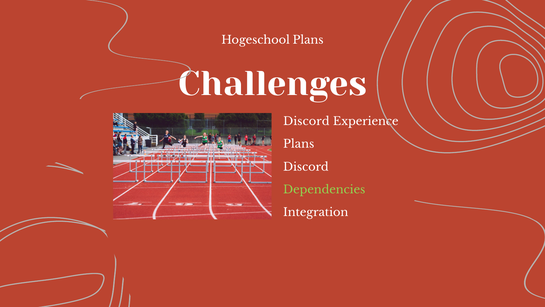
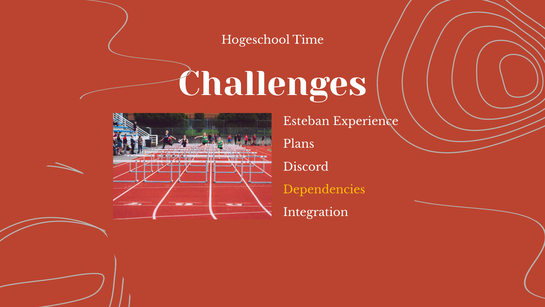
Hogeschool Plans: Plans -> Time
Discord at (306, 121): Discord -> Esteban
Dependencies colour: light green -> yellow
